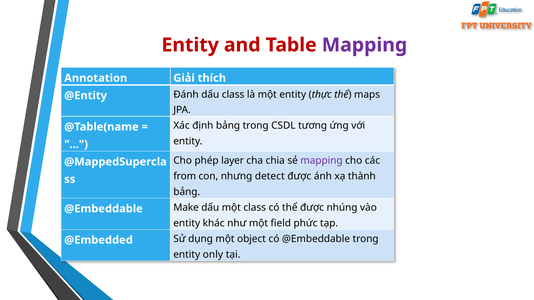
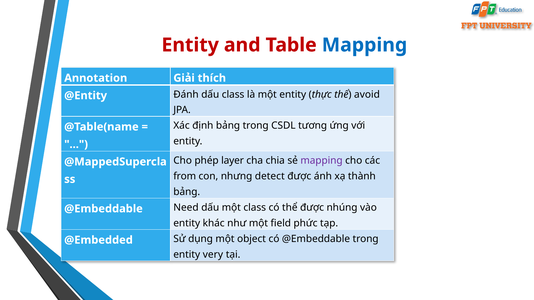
Mapping at (365, 45) colour: purple -> blue
maps: maps -> avoid
Make: Make -> Need
only: only -> very
